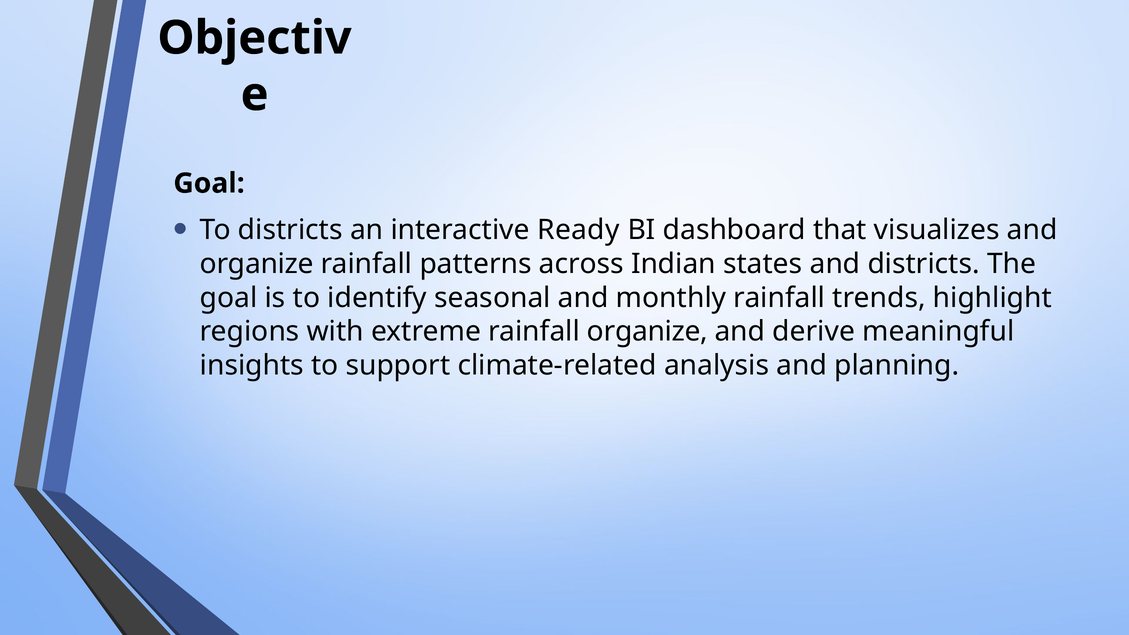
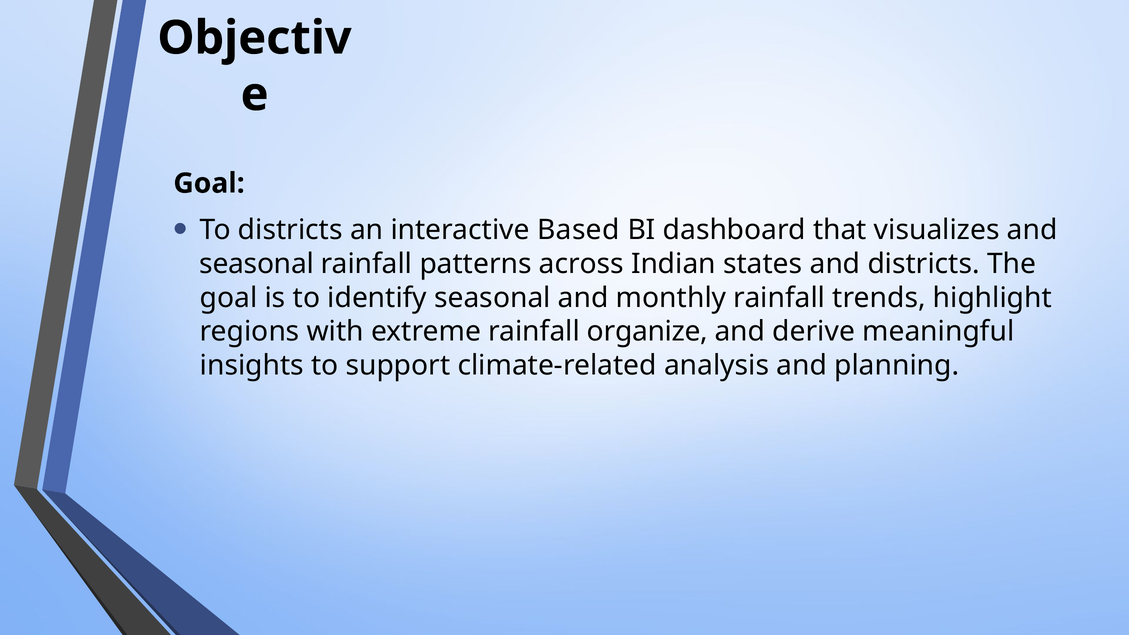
Ready: Ready -> Based
organize at (257, 264): organize -> seasonal
